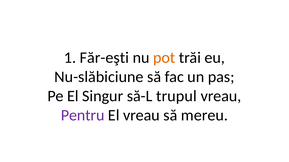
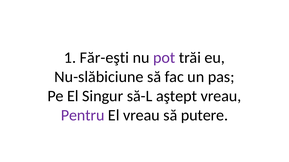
pot colour: orange -> purple
trupul: trupul -> aştept
mereu: mereu -> putere
